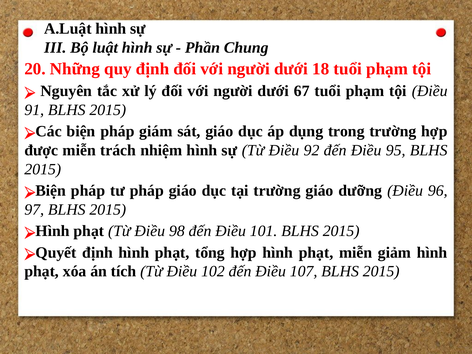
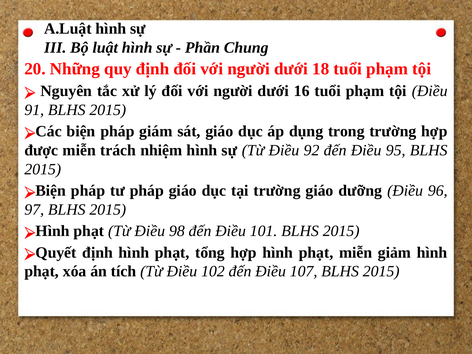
67: 67 -> 16
